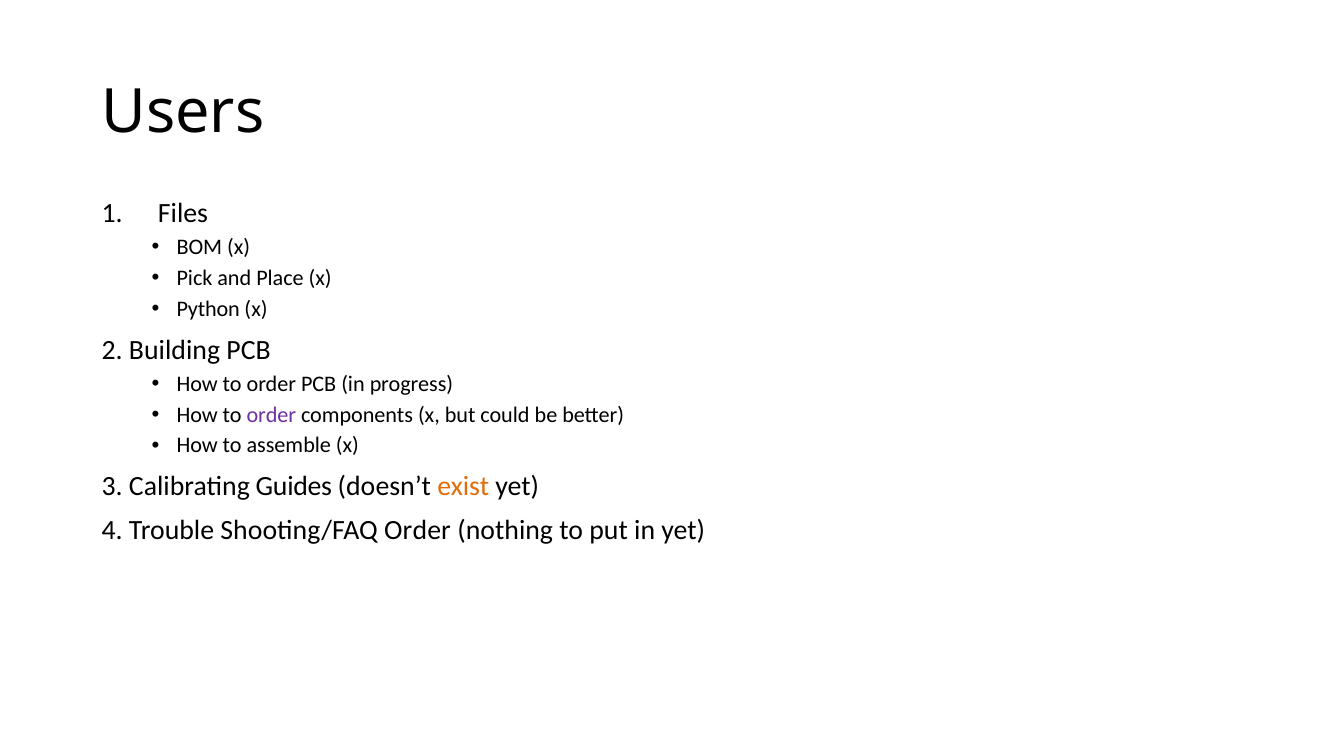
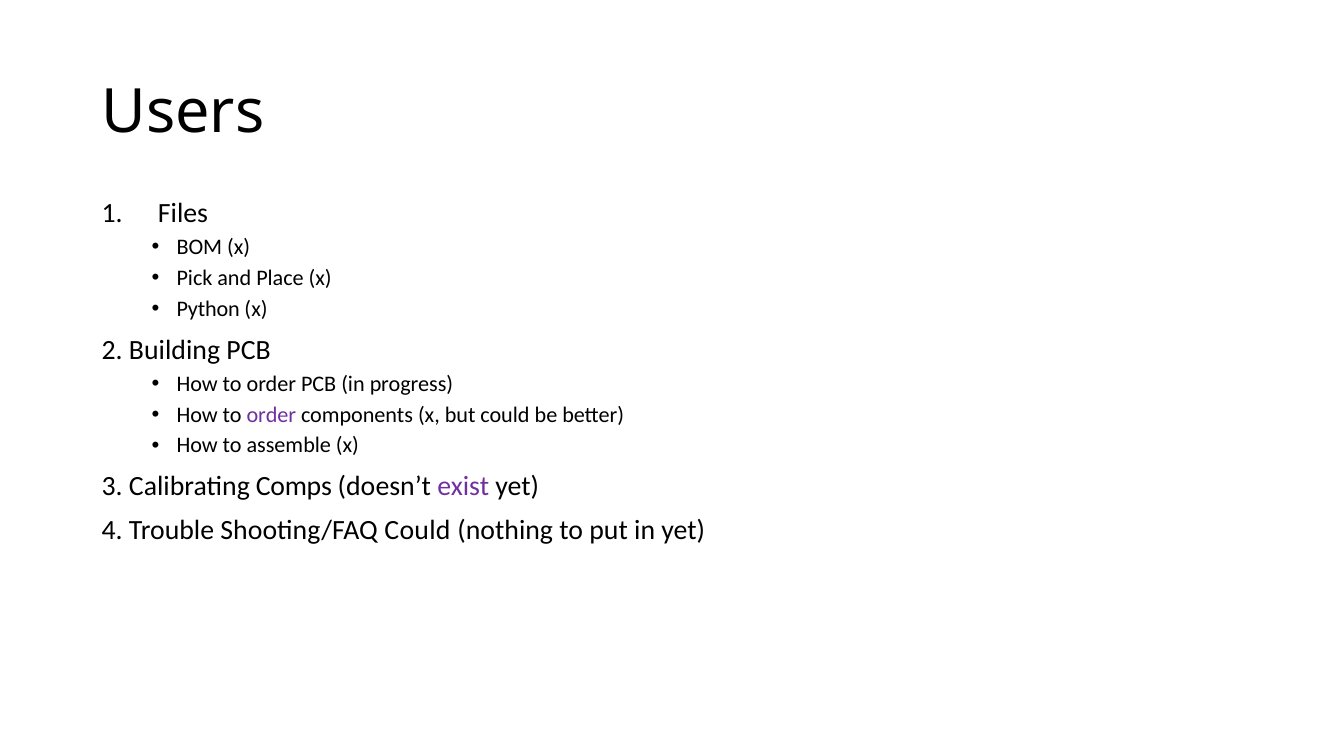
Guides: Guides -> Comps
exist colour: orange -> purple
Shooting/FAQ Order: Order -> Could
